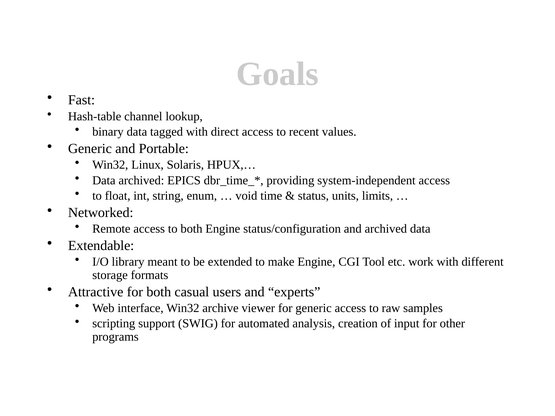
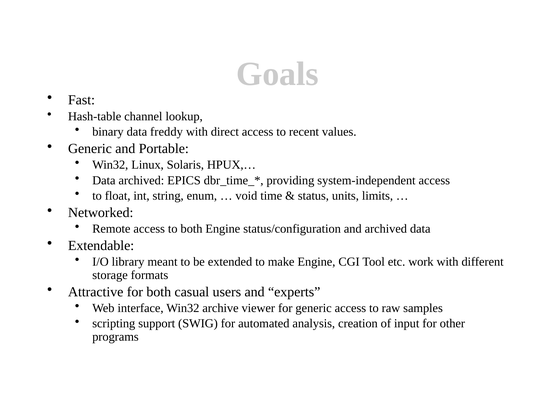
tagged: tagged -> freddy
